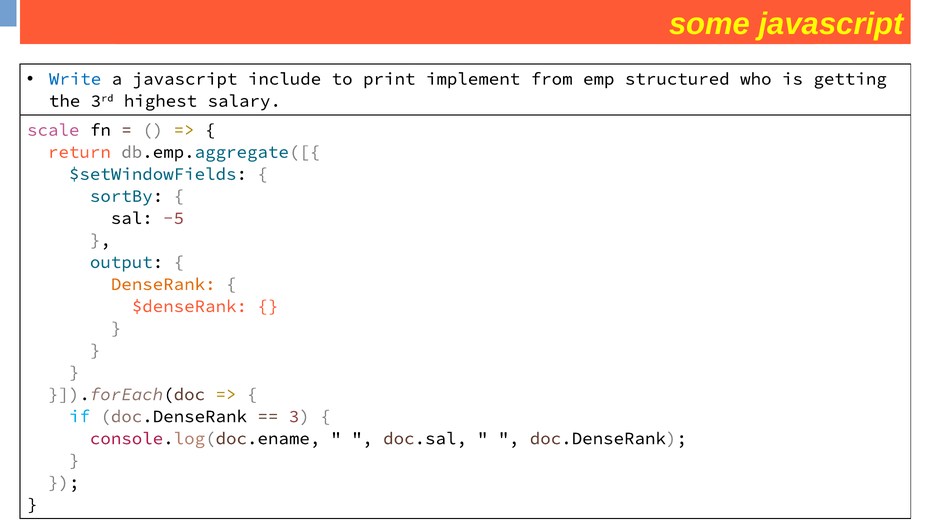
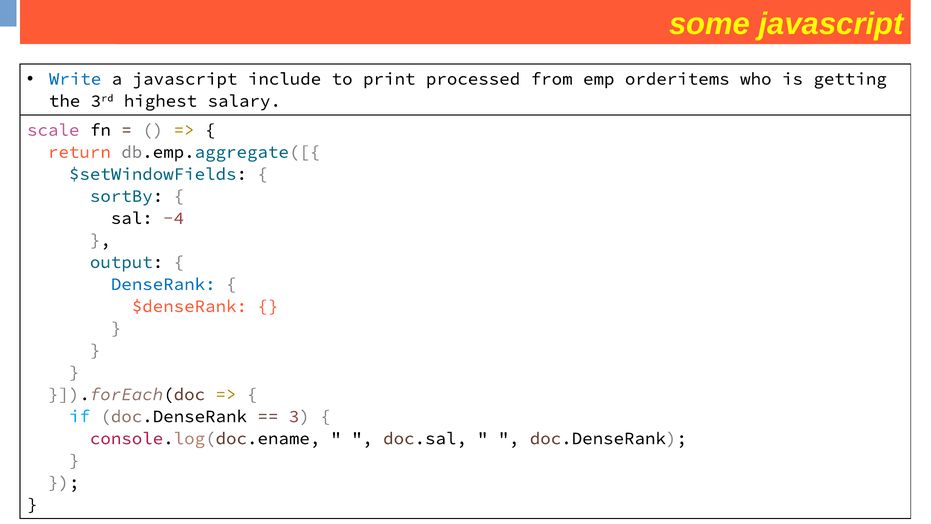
implement: implement -> processed
structured: structured -> orderitems
-5: -5 -> -4
DenseRank colour: orange -> blue
